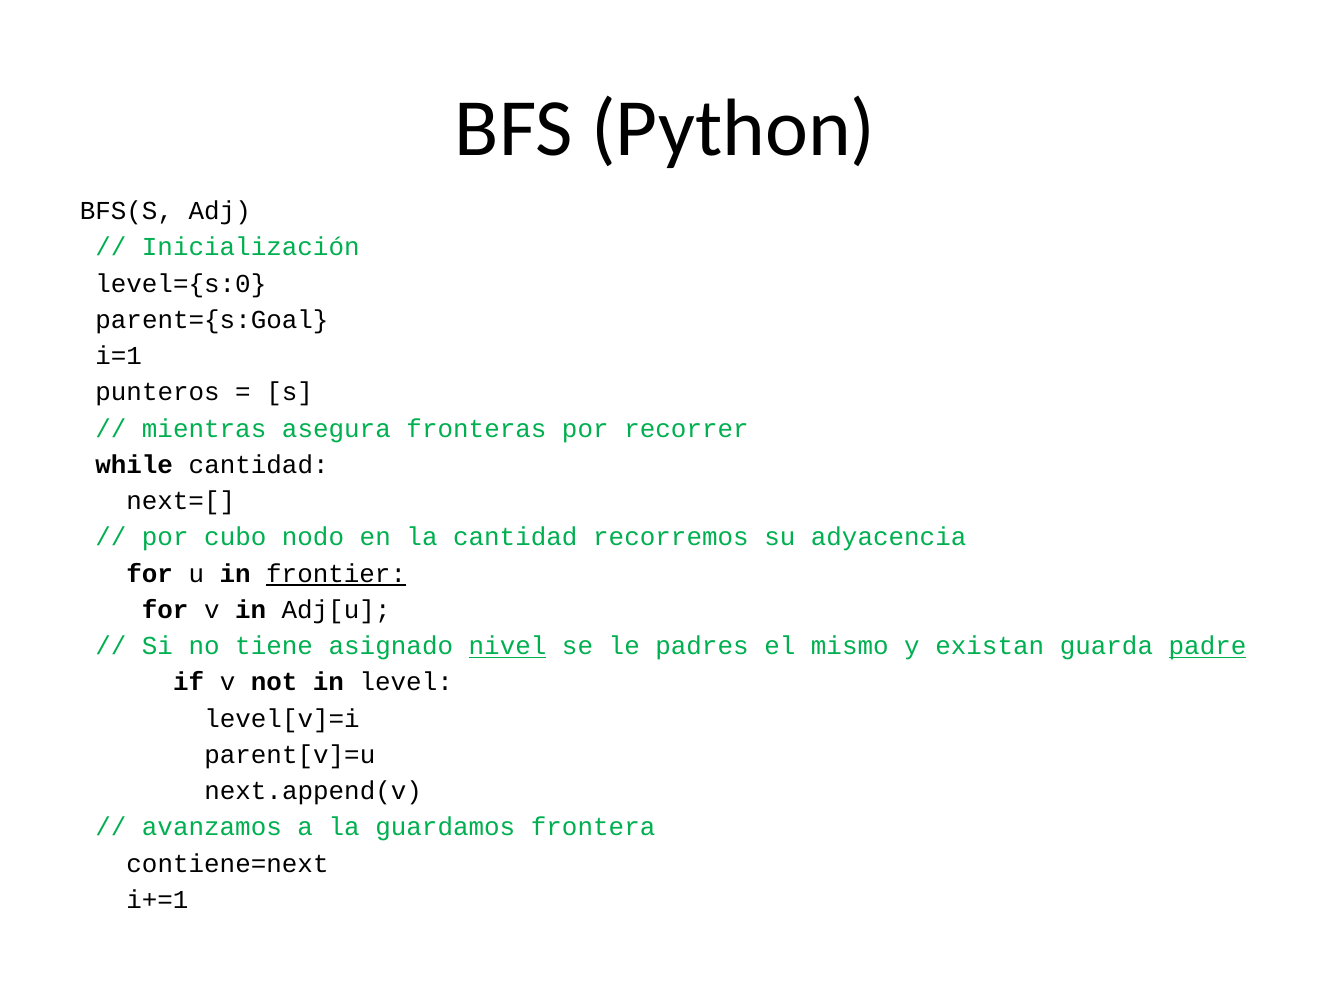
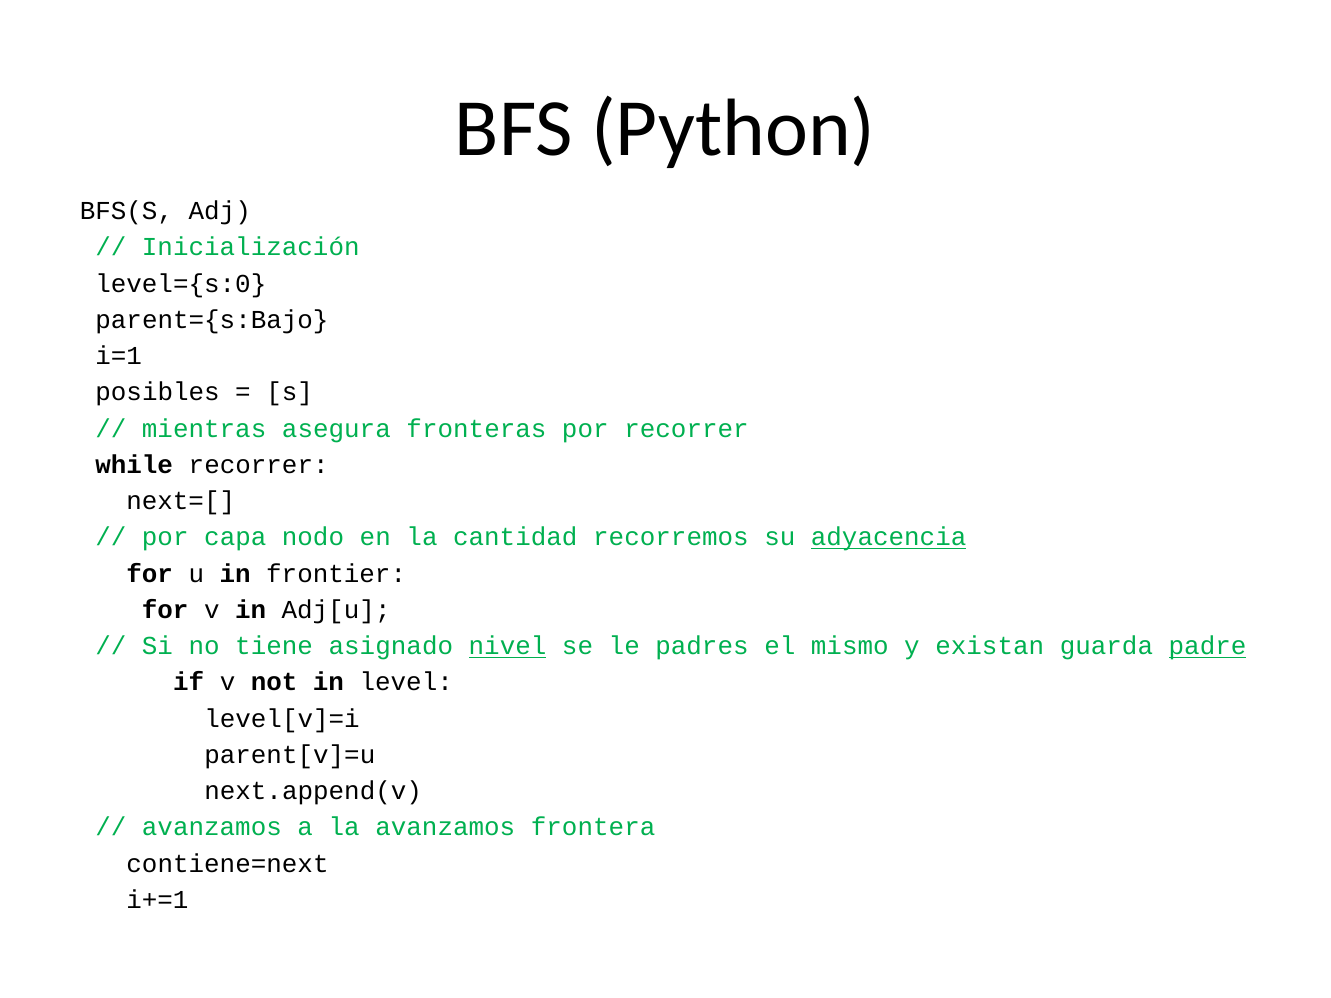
parent={s:Goal: parent={s:Goal -> parent={s:Bajo
punteros: punteros -> posibles
while cantidad: cantidad -> recorrer
cubo: cubo -> capa
adyacencia underline: none -> present
frontier underline: present -> none
la guardamos: guardamos -> avanzamos
